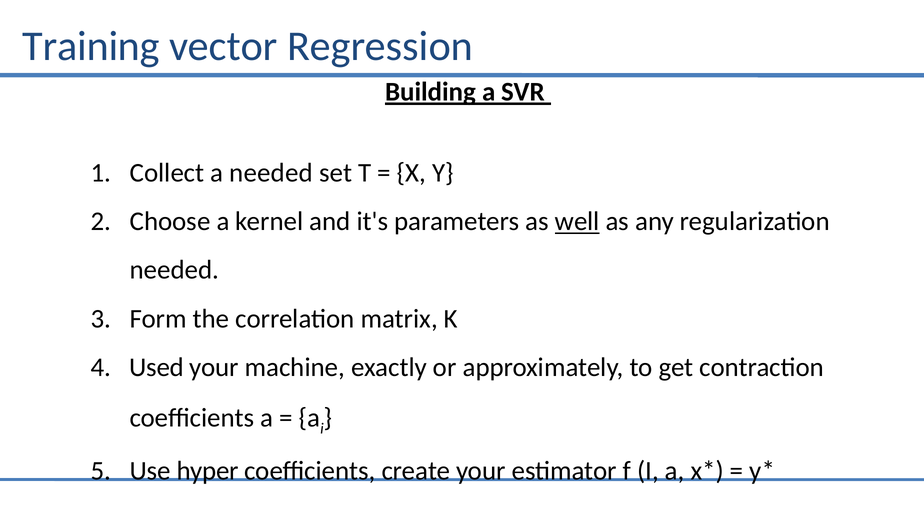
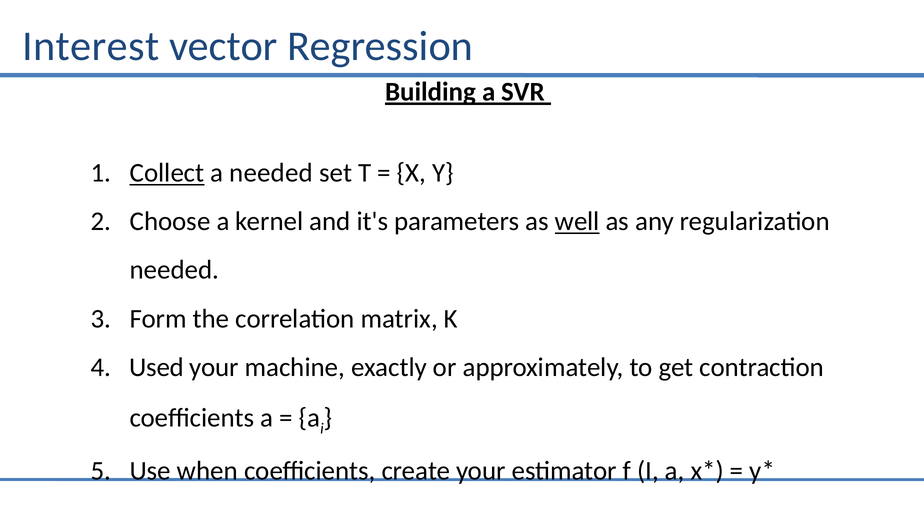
Training: Training -> Interest
Collect underline: none -> present
hyper: hyper -> when
